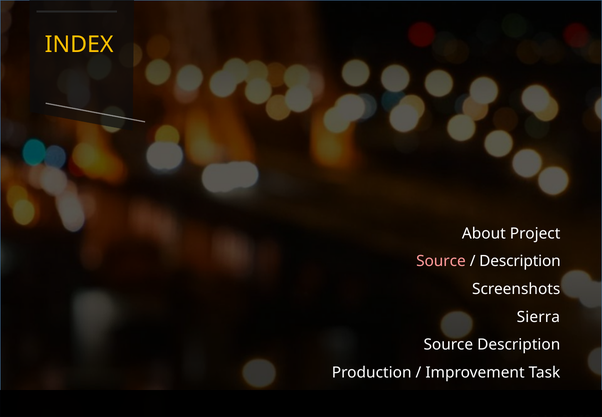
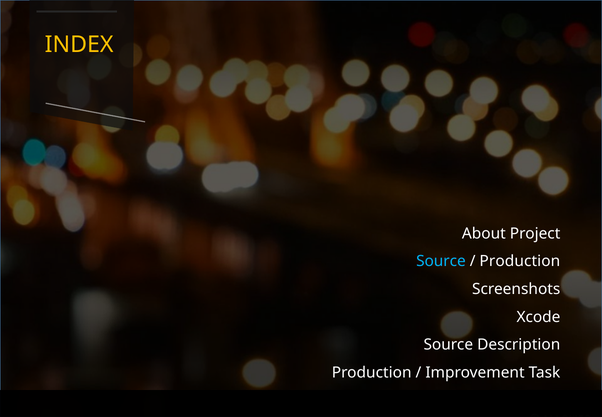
Source at (441, 261) colour: pink -> light blue
Description at (520, 261): Description -> Production
Sierra: Sierra -> Xcode
